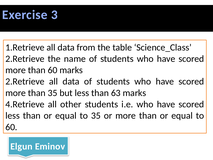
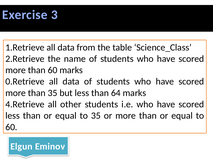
2.Retrieve at (25, 81): 2.Retrieve -> 0.Retrieve
63: 63 -> 64
